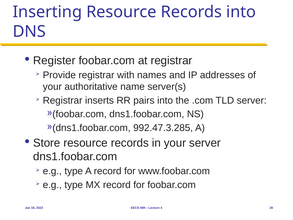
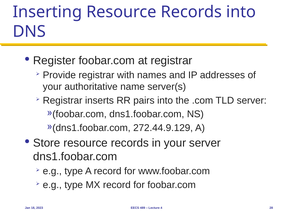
992.47.3.285: 992.47.3.285 -> 272.44.9.129
